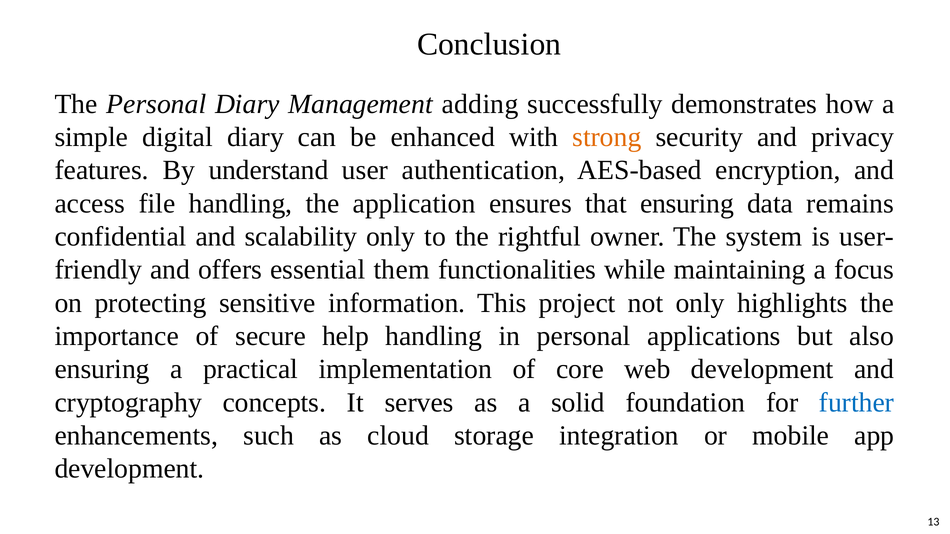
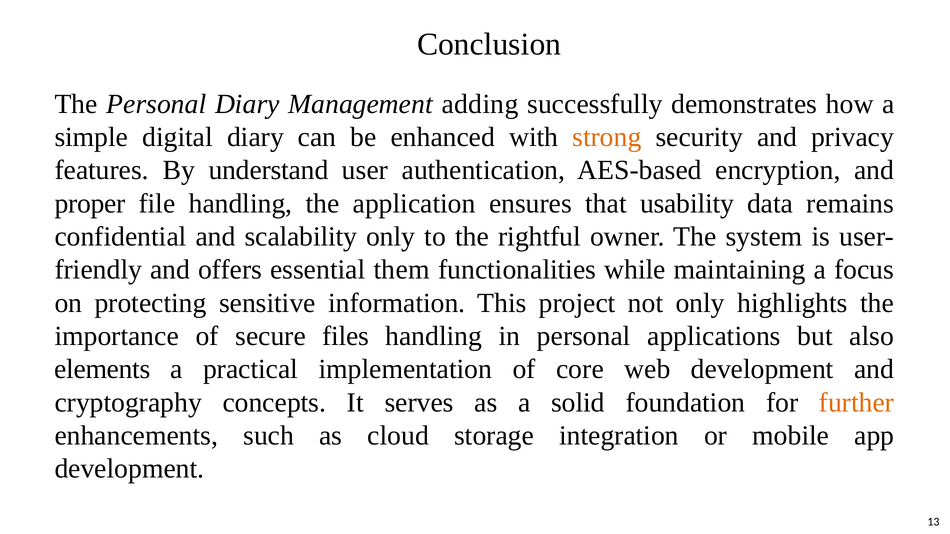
access: access -> proper
that ensuring: ensuring -> usability
help: help -> files
ensuring at (102, 370): ensuring -> elements
further colour: blue -> orange
